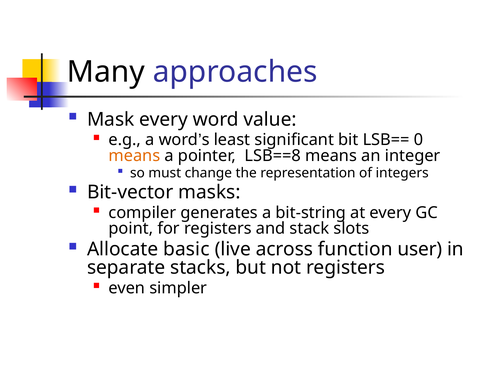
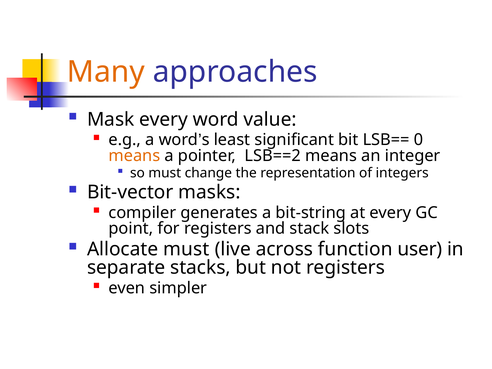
Many colour: black -> orange
LSB==8: LSB==8 -> LSB==2
Allocate basic: basic -> must
